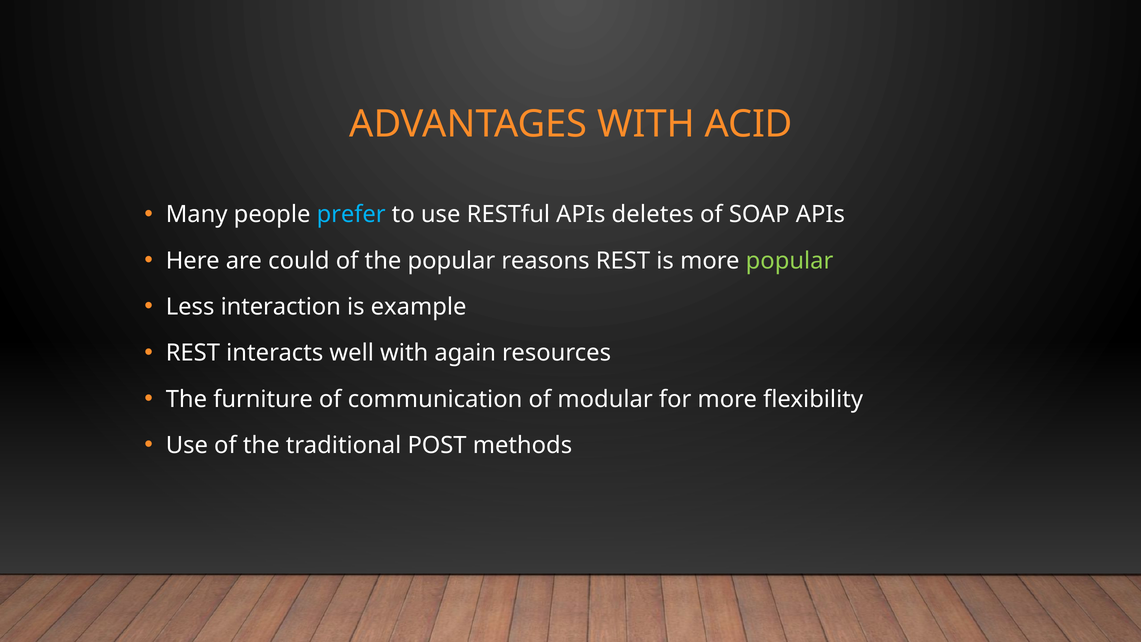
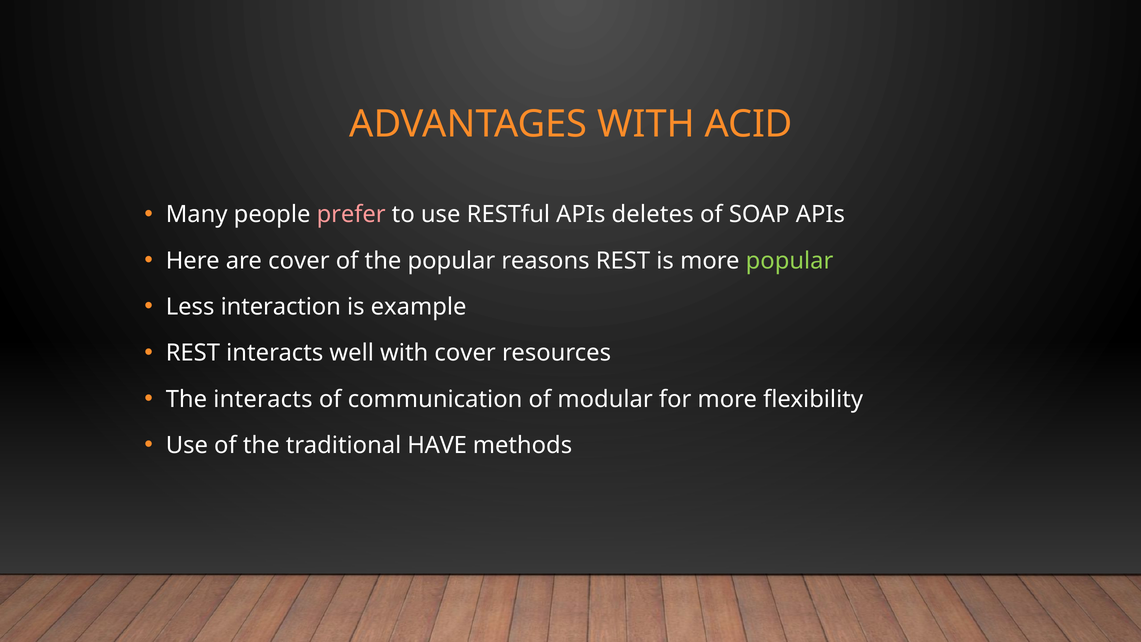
prefer colour: light blue -> pink
are could: could -> cover
with again: again -> cover
The furniture: furniture -> interacts
POST: POST -> HAVE
